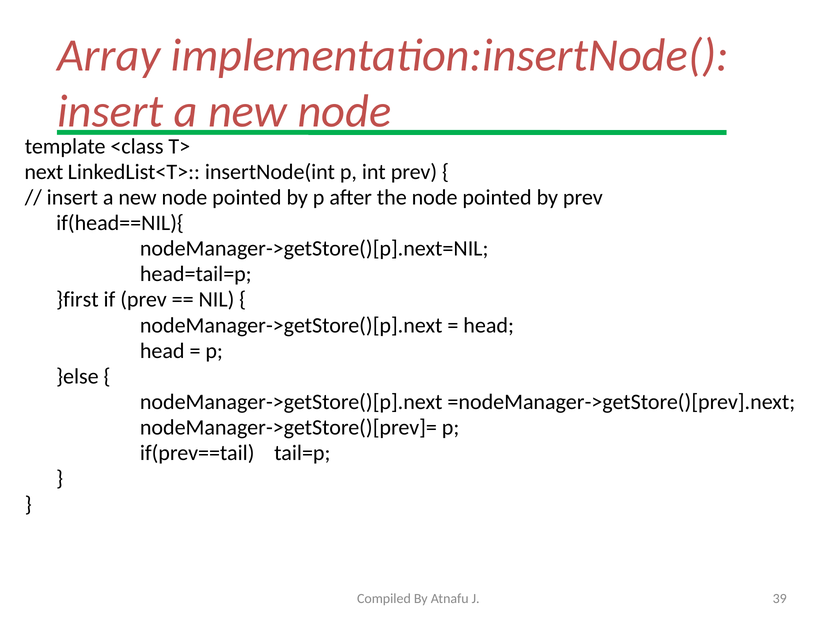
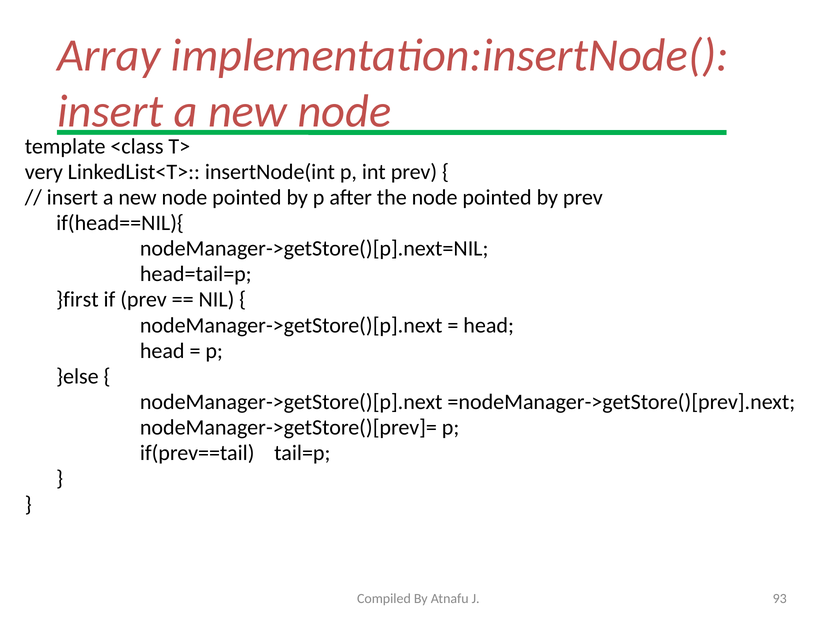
next: next -> very
39: 39 -> 93
